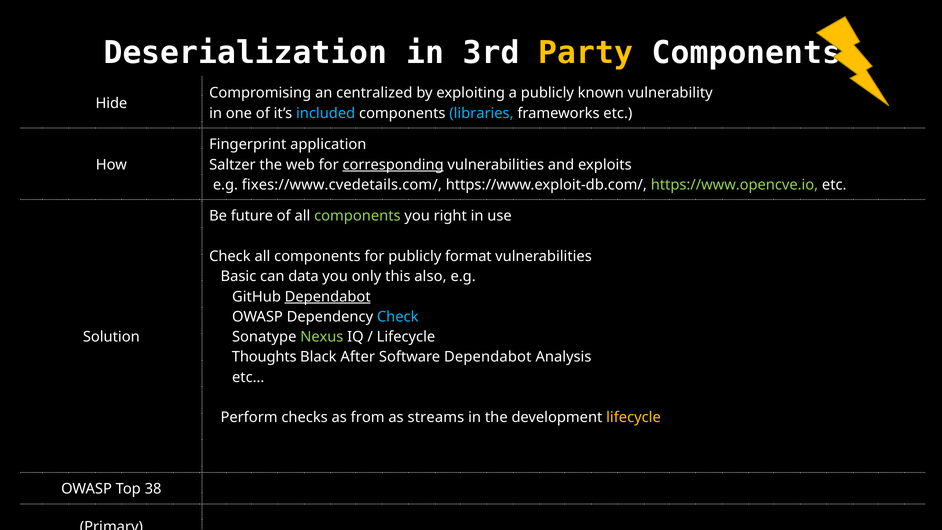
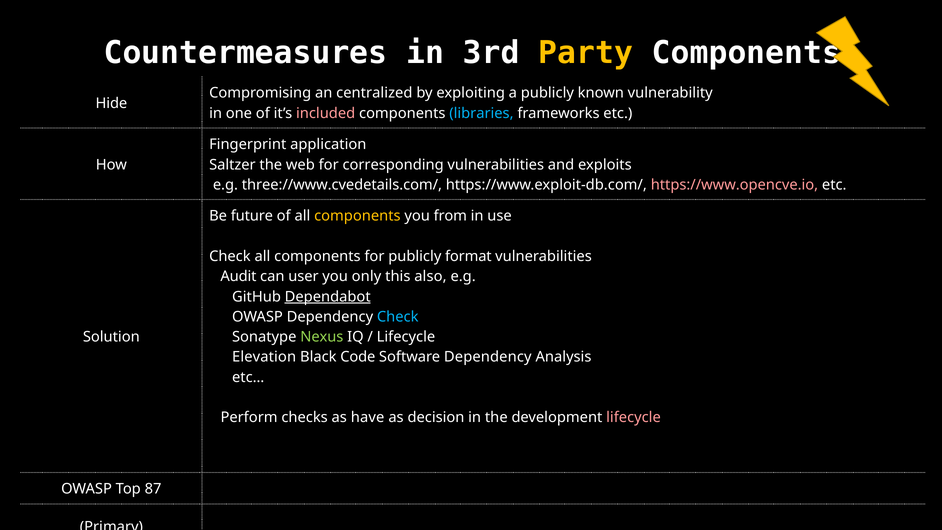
Deserialization: Deserialization -> Countermeasures
included colour: light blue -> pink
corresponding underline: present -> none
fixes://www.cvedetails.com/: fixes://www.cvedetails.com/ -> three://www.cvedetails.com/
https://www.opencve.io colour: light green -> pink
components at (357, 216) colour: light green -> yellow
right: right -> from
Basic: Basic -> Audit
data: data -> user
Thoughts: Thoughts -> Elevation
After: After -> Code
Software Dependabot: Dependabot -> Dependency
from: from -> have
streams: streams -> decision
lifecycle at (634, 417) colour: yellow -> pink
38: 38 -> 87
